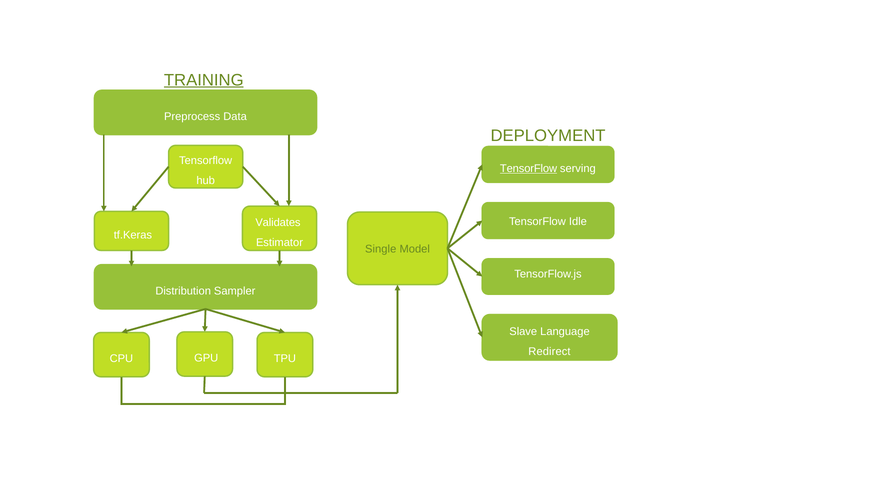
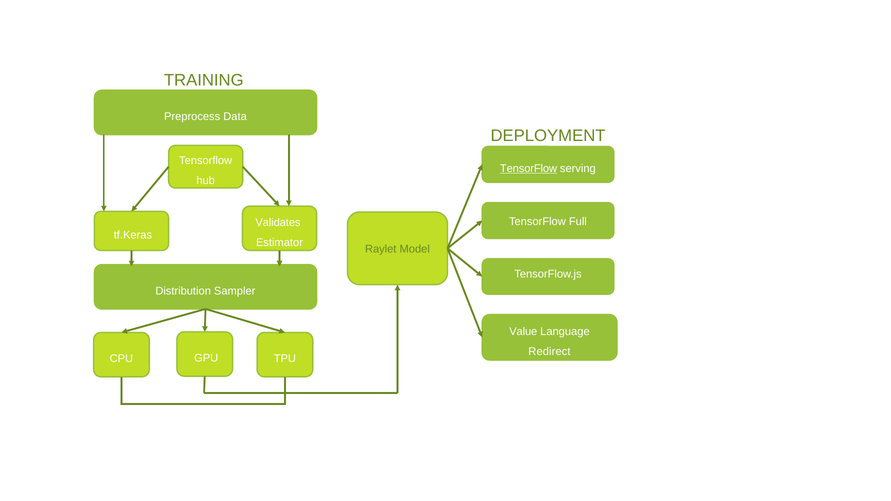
TRAINING underline: present -> none
Idle: Idle -> Full
Single: Single -> Raylet
Slave: Slave -> Value
